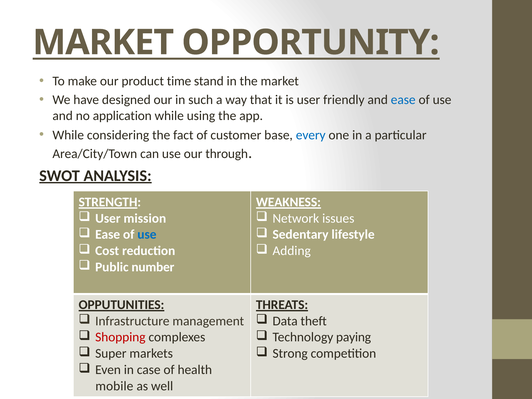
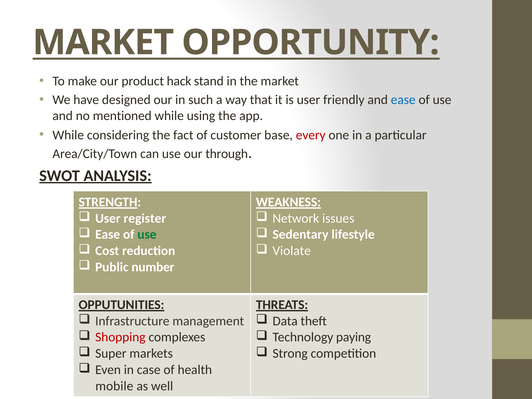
time: time -> hack
application: application -> mentioned
every colour: blue -> red
mission: mission -> register
use at (147, 235) colour: blue -> green
Adding: Adding -> Violate
